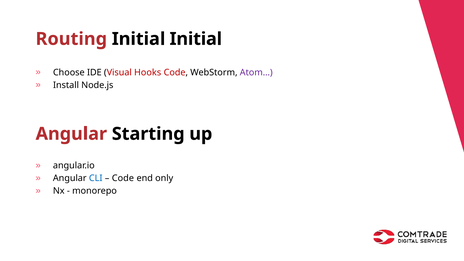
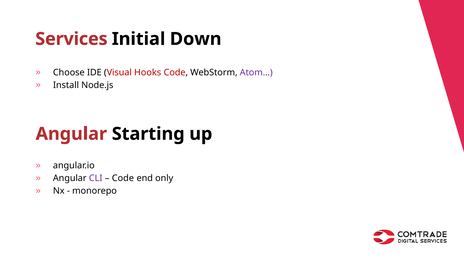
Routing: Routing -> Services
Initial Initial: Initial -> Down
CLI colour: blue -> purple
